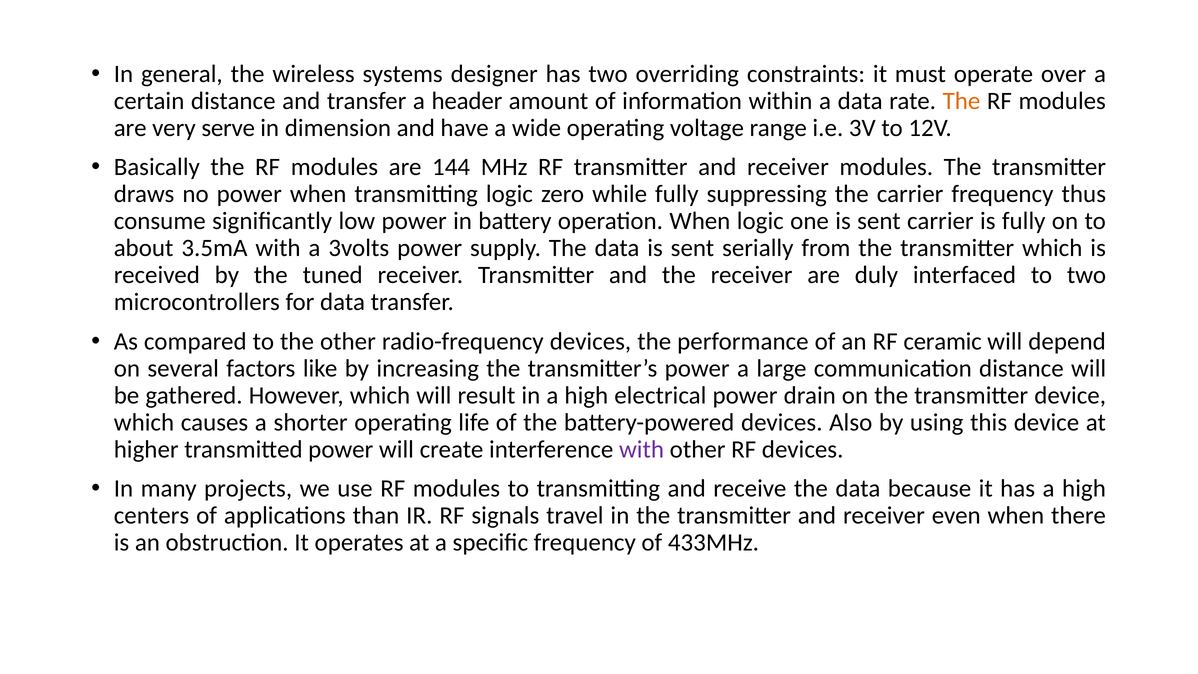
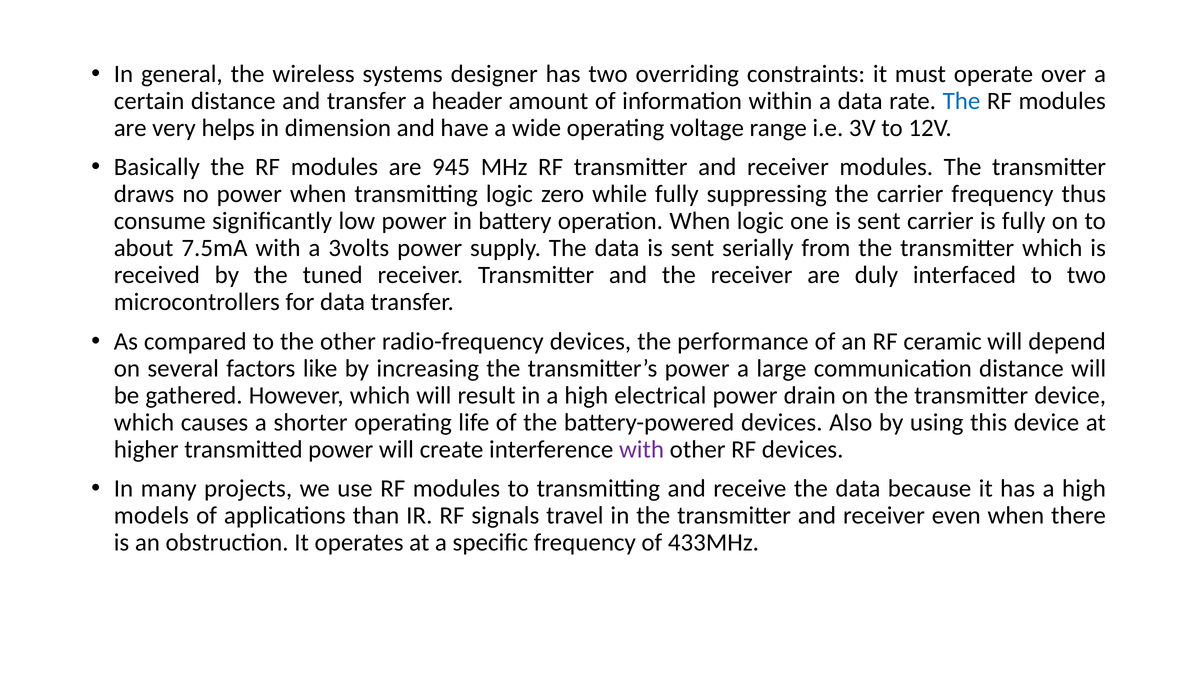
The at (961, 101) colour: orange -> blue
serve: serve -> helps
144: 144 -> 945
3.5mA: 3.5mA -> 7.5mA
centers: centers -> models
